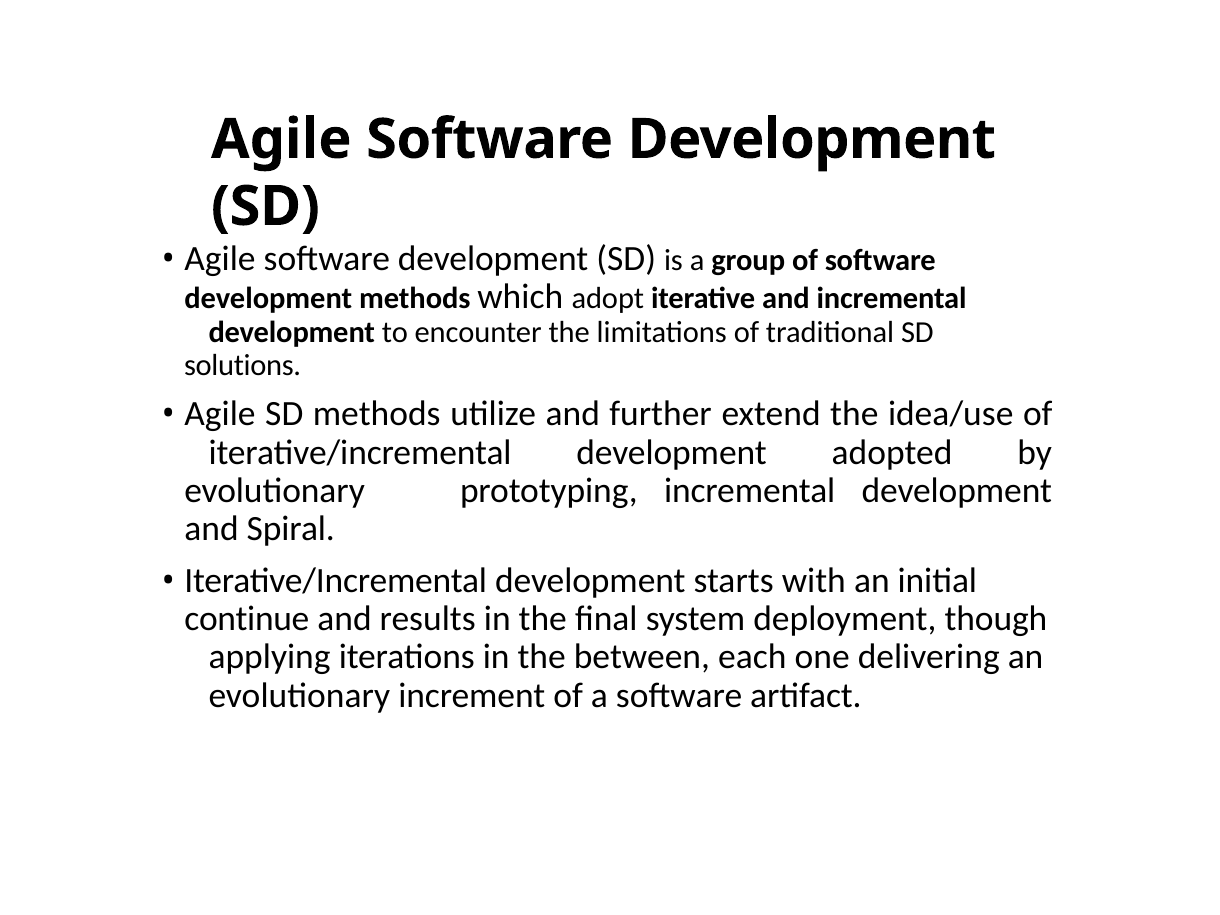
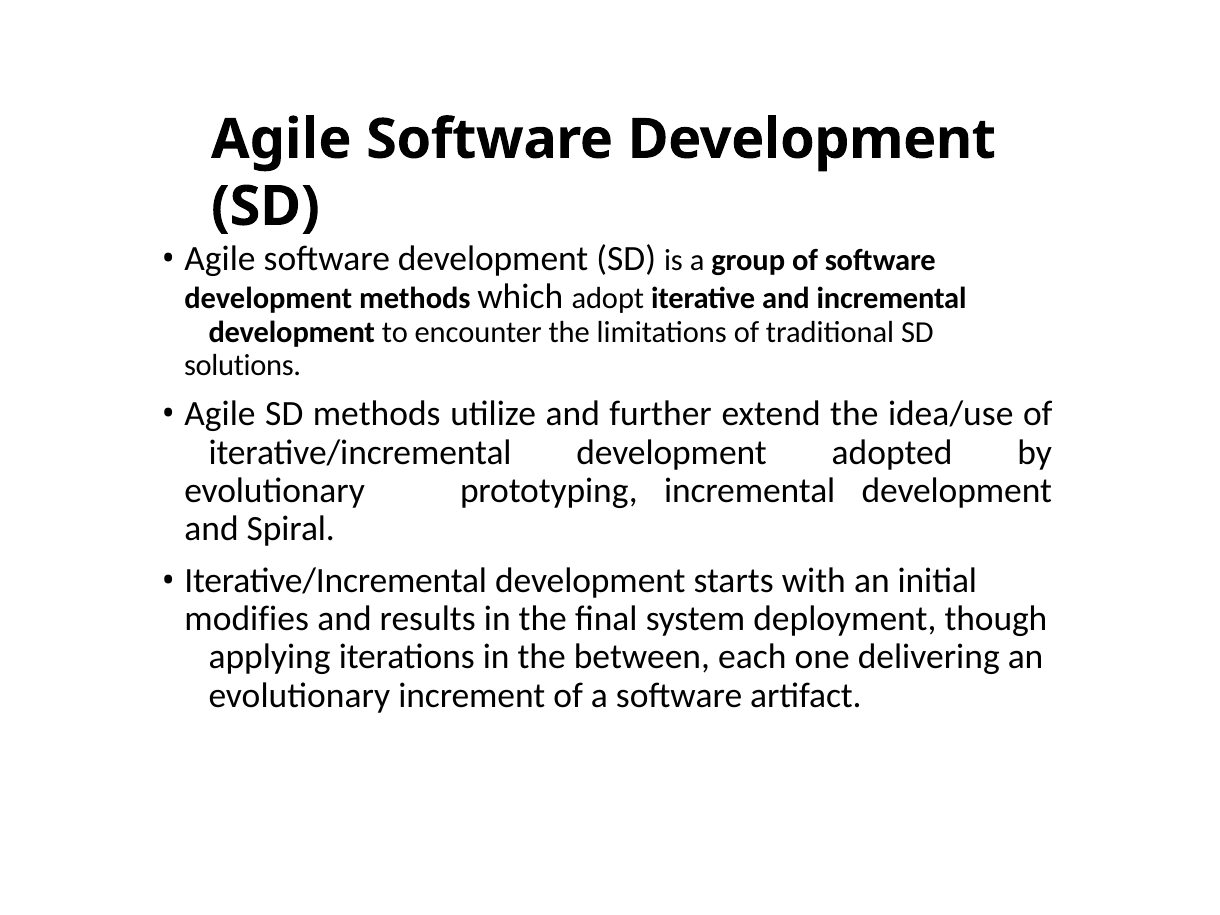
continue: continue -> modifies
